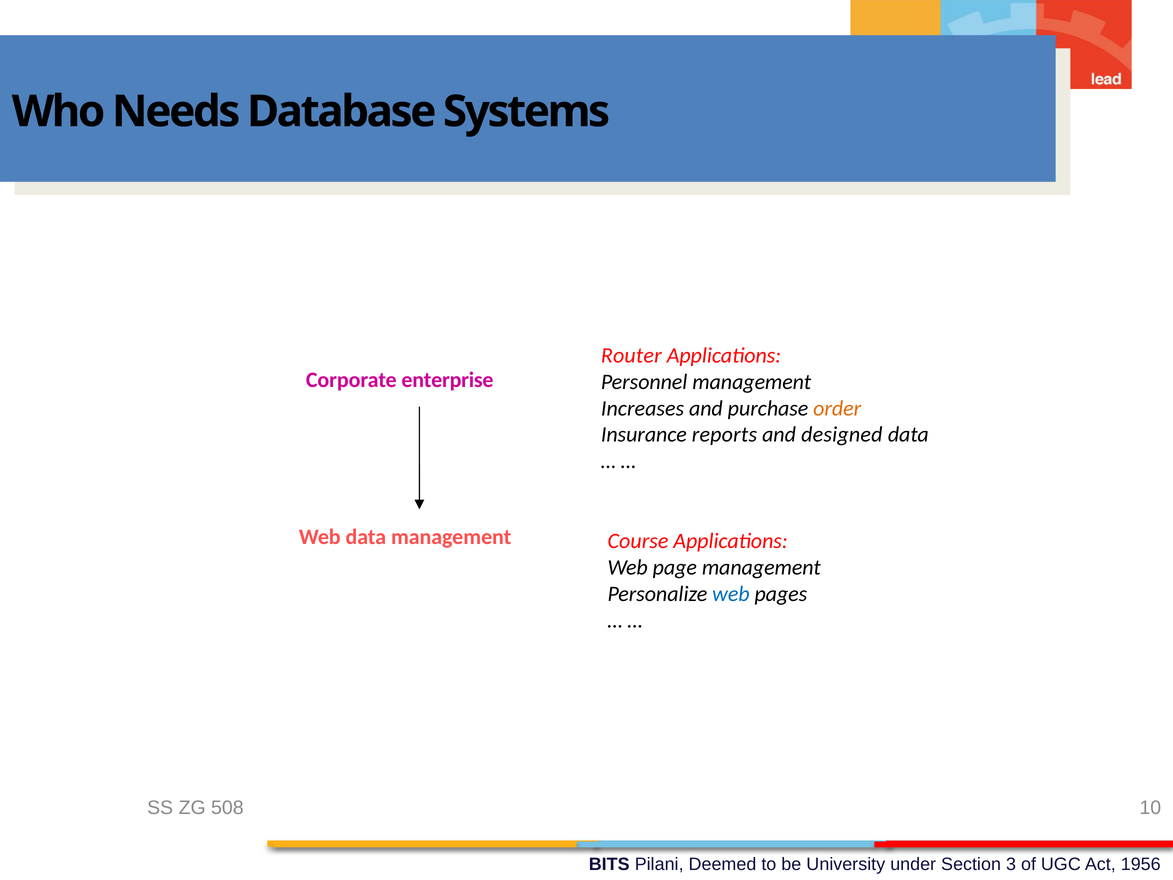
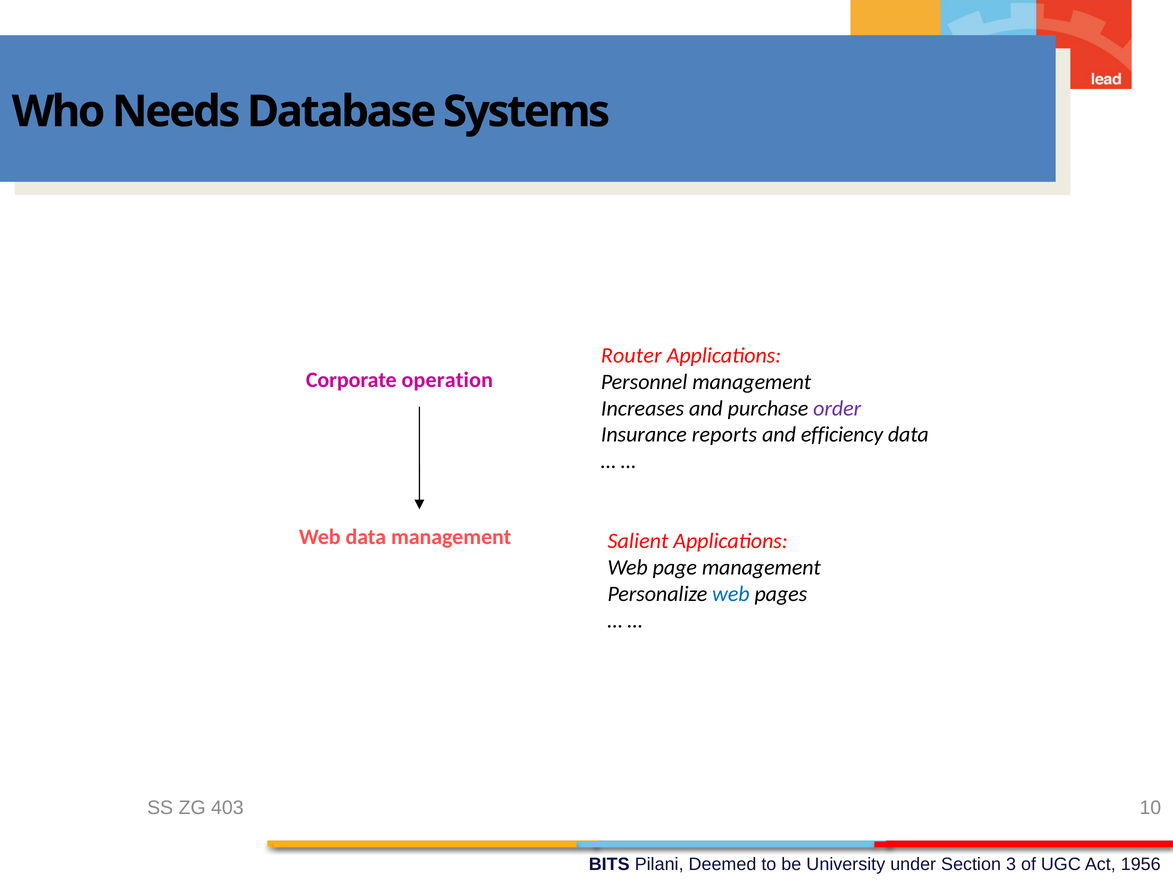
enterprise: enterprise -> operation
order colour: orange -> purple
designed: designed -> efficiency
Course: Course -> Salient
508: 508 -> 403
